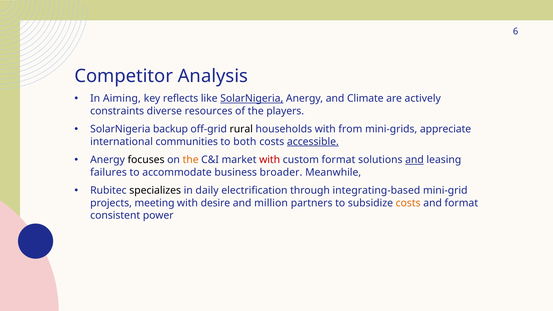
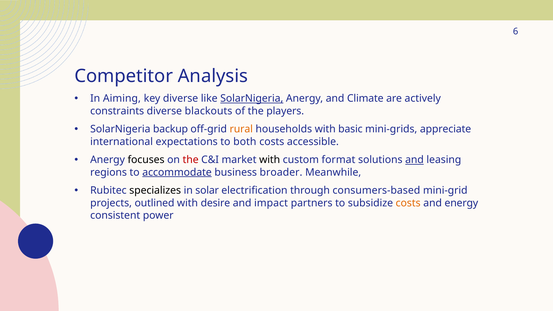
key reflects: reflects -> diverse
resources: resources -> blackouts
rural colour: black -> orange
from: from -> basic
communities: communities -> expectations
accessible underline: present -> none
the at (191, 160) colour: orange -> red
with at (270, 160) colour: red -> black
failures: failures -> regions
accommodate underline: none -> present
daily: daily -> solar
integrating-based: integrating-based -> consumers-based
meeting: meeting -> outlined
million: million -> impact
and format: format -> energy
